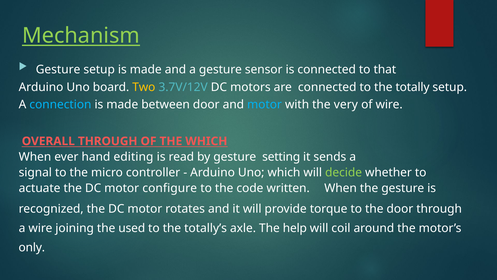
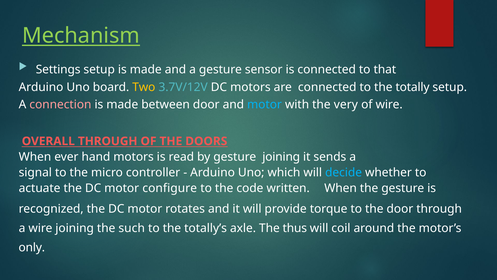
Gesture at (58, 70): Gesture -> Settings
connection colour: light blue -> pink
THE WHICH: WHICH -> DOORS
hand editing: editing -> motors
gesture setting: setting -> joining
decide colour: light green -> light blue
used: used -> such
help: help -> thus
